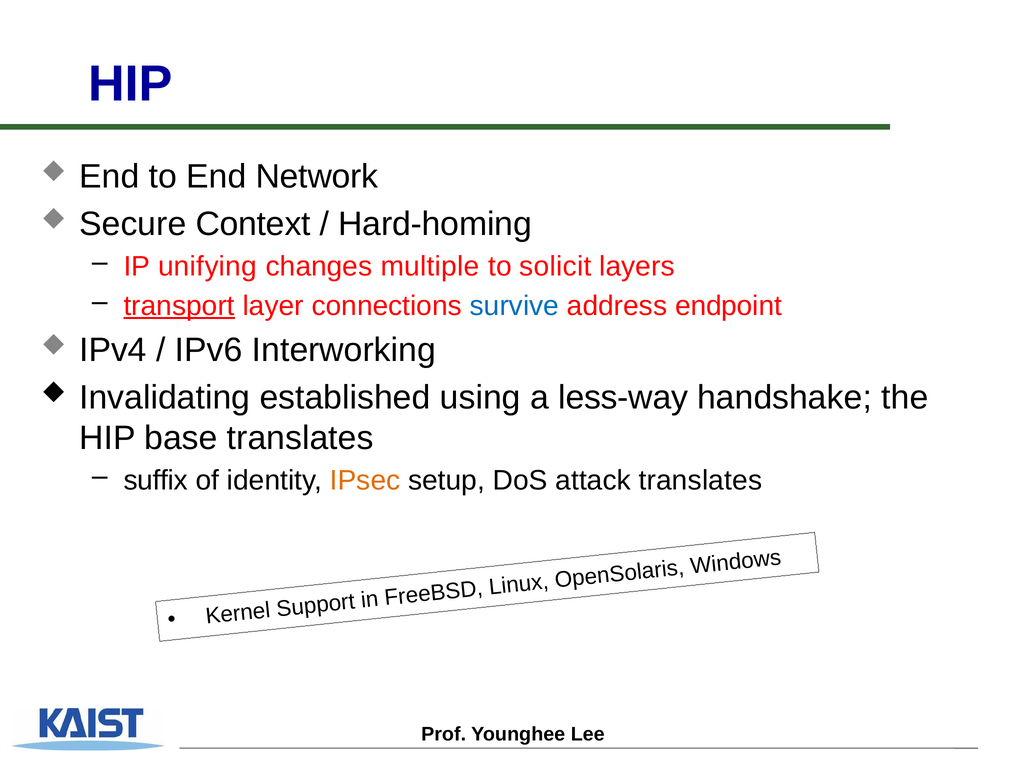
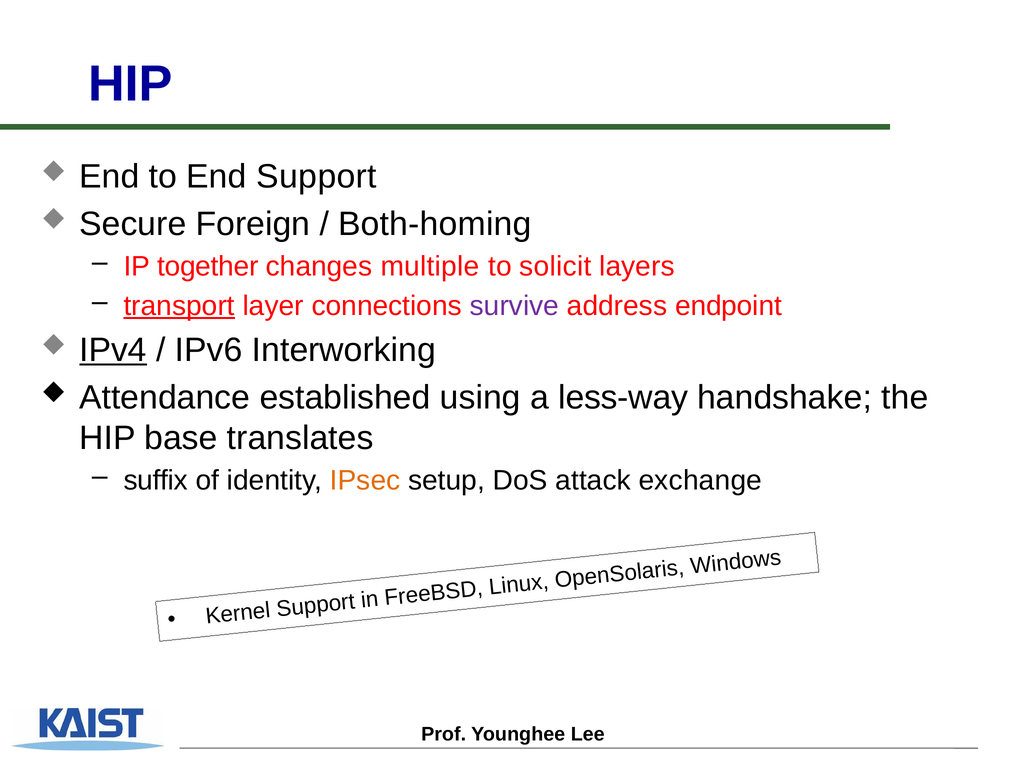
End Network: Network -> Support
Context: Context -> Foreign
Hard-homing: Hard-homing -> Both-homing
unifying: unifying -> together
survive colour: blue -> purple
IPv4 underline: none -> present
Invalidating: Invalidating -> Attendance
attack translates: translates -> exchange
